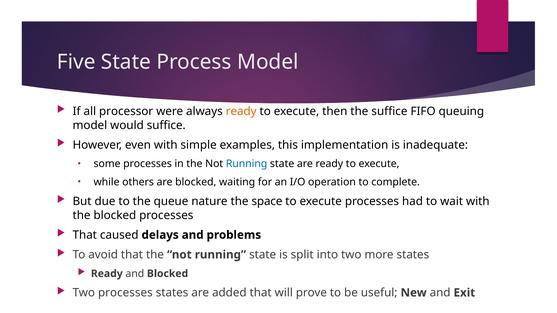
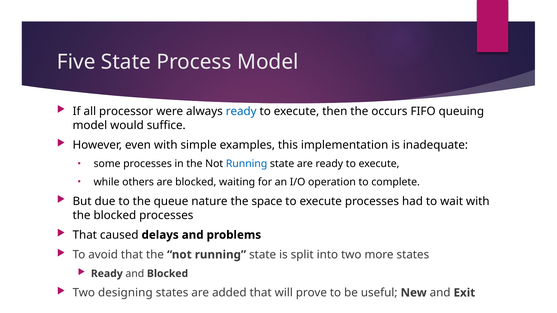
ready at (241, 111) colour: orange -> blue
the suffice: suffice -> occurs
Two processes: processes -> designing
